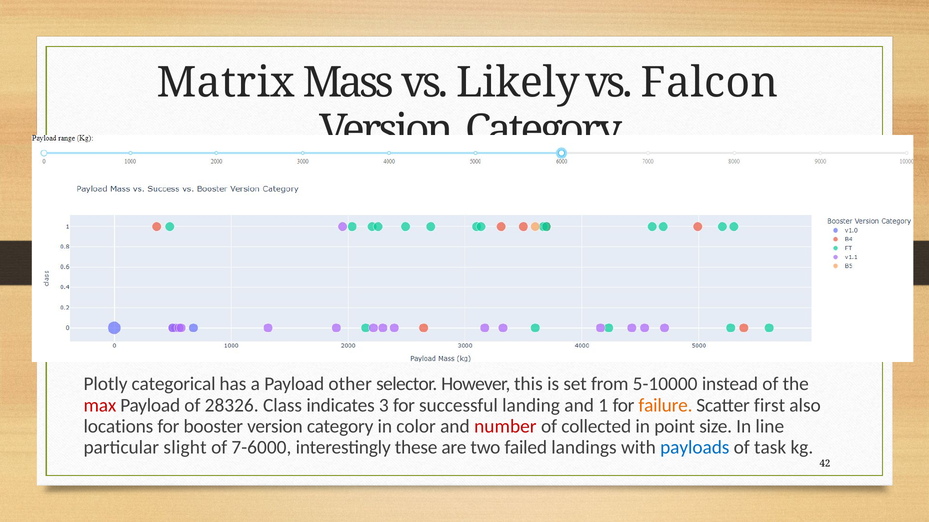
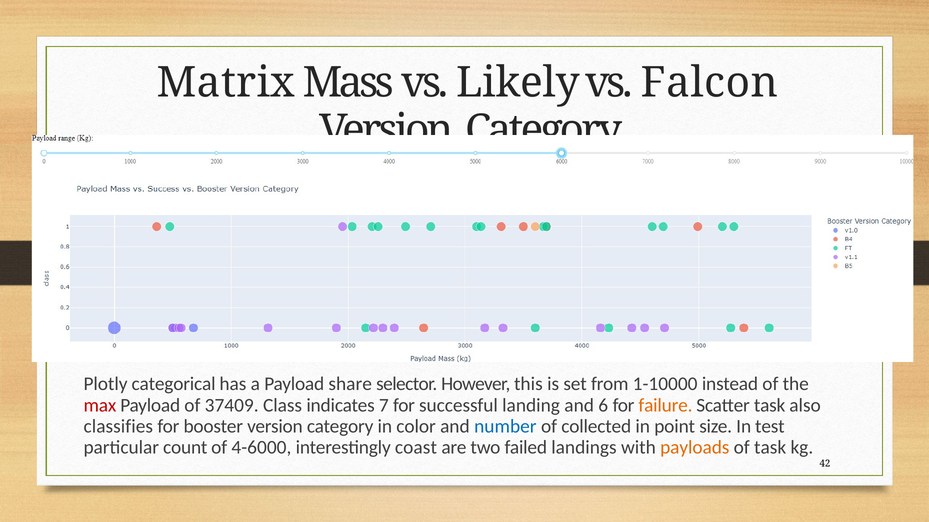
other: other -> share
5-10000: 5-10000 -> 1-10000
28326: 28326 -> 37409
3: 3 -> 7
1: 1 -> 6
Scatter first: first -> task
locations: locations -> classifies
number colour: red -> blue
line: line -> test
slight: slight -> count
7-6000: 7-6000 -> 4-6000
these: these -> coast
payloads colour: blue -> orange
